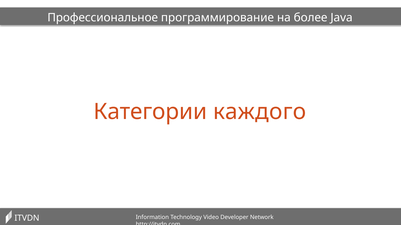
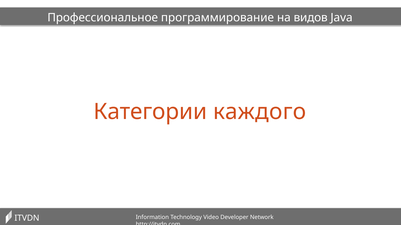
более: более -> видов
